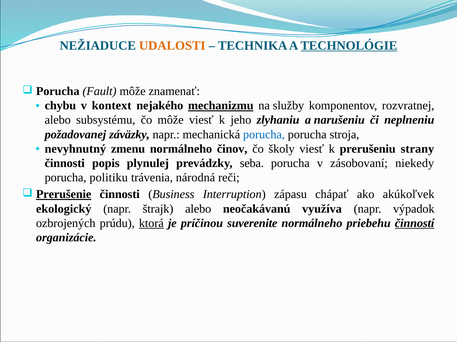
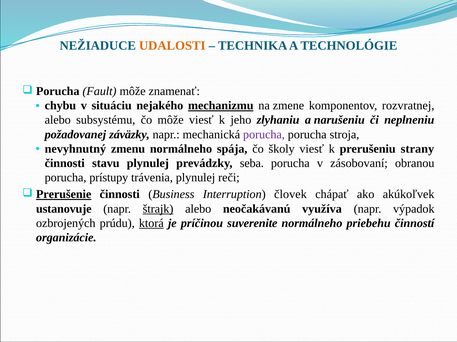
TECHNOLÓGIE underline: present -> none
kontext: kontext -> situáciu
služby: služby -> zmene
porucha at (264, 135) colour: blue -> purple
činov: činov -> spája
popis: popis -> stavu
niekedy: niekedy -> obranou
politiku: politiku -> prístupy
trávenia národná: národná -> plynulej
zápasu: zápasu -> človek
ekologický: ekologický -> ustanovuje
štrajk underline: none -> present
činností underline: present -> none
